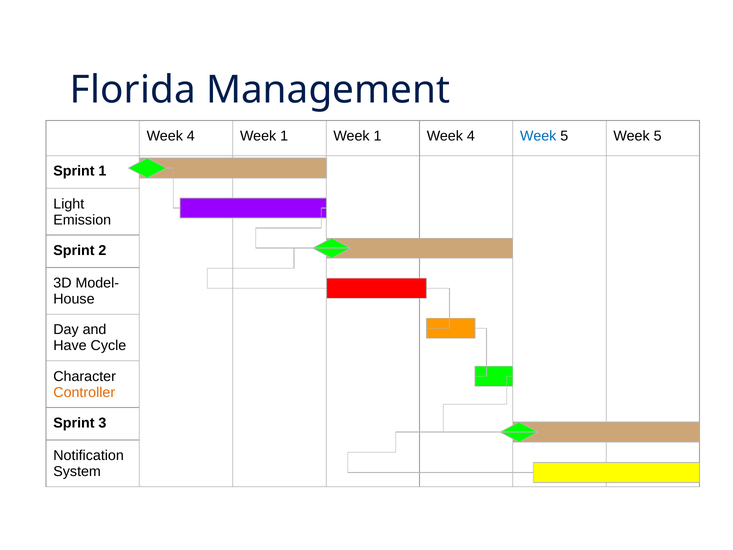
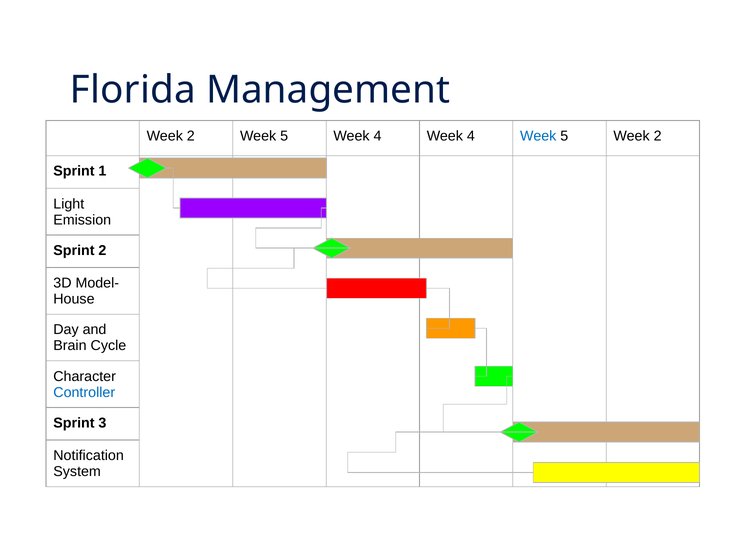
4 at (191, 136): 4 -> 2
1 at (284, 136): 1 -> 5
1 at (378, 136): 1 -> 4
5 Week 5: 5 -> 2
Have: Have -> Brain
Controller colour: orange -> blue
